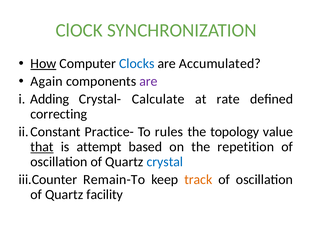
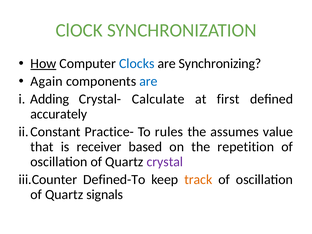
Accumulated: Accumulated -> Synchronizing
are at (149, 81) colour: purple -> blue
rate: rate -> first
correcting: correcting -> accurately
topology: topology -> assumes
that underline: present -> none
attempt: attempt -> receiver
crystal colour: blue -> purple
Remain-To: Remain-To -> Defined-To
facility: facility -> signals
